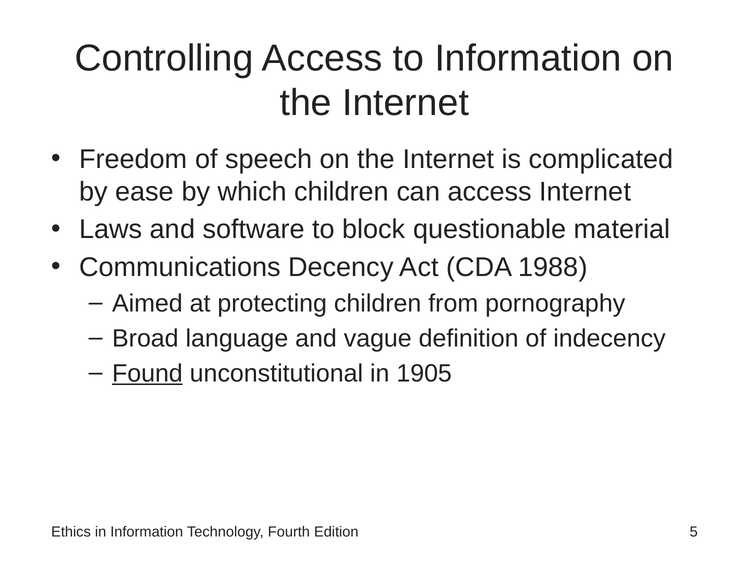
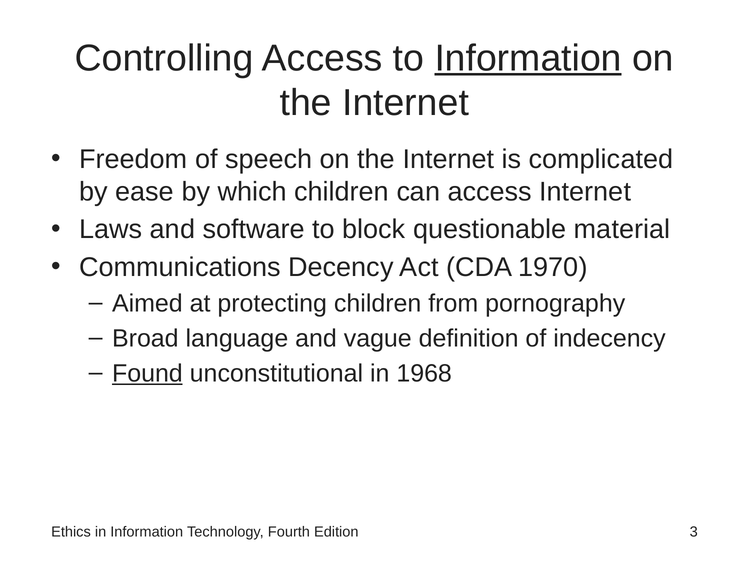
Information at (528, 58) underline: none -> present
1988: 1988 -> 1970
1905: 1905 -> 1968
5: 5 -> 3
